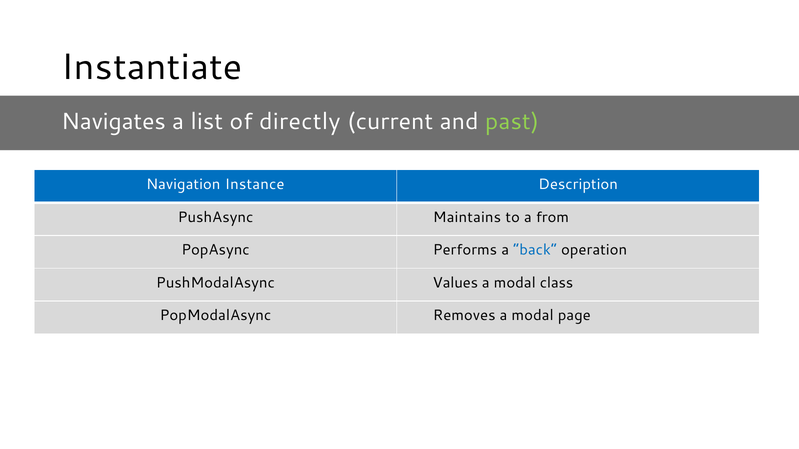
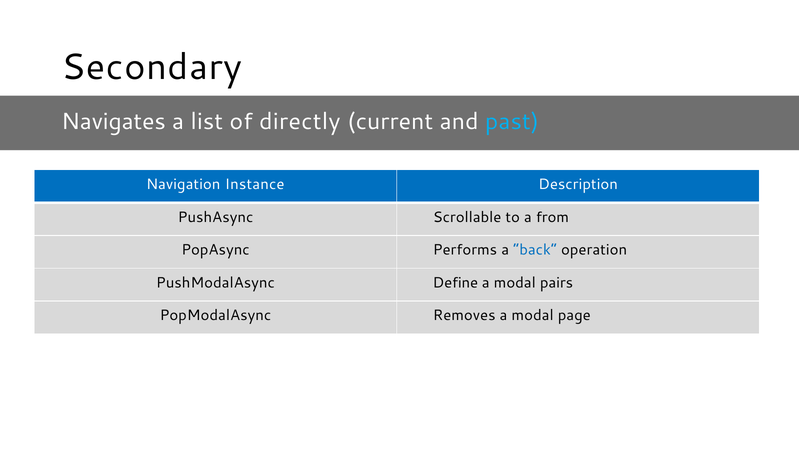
Instantiate: Instantiate -> Secondary
past colour: light green -> light blue
Maintains: Maintains -> Scrollable
Values: Values -> Define
class: class -> pairs
